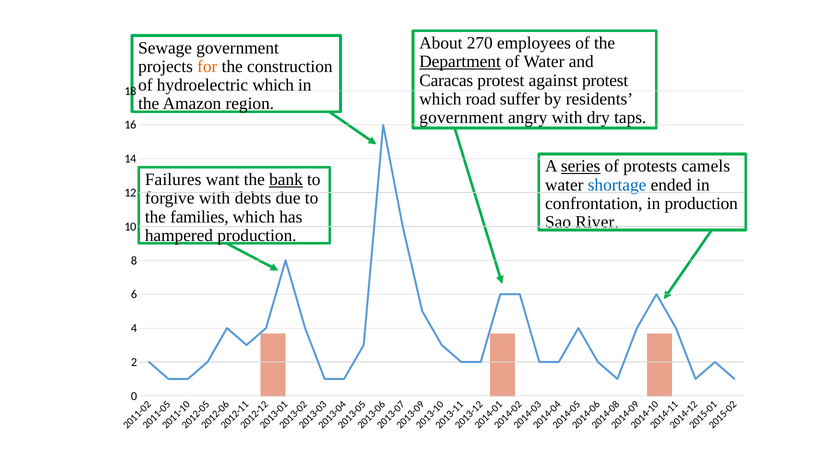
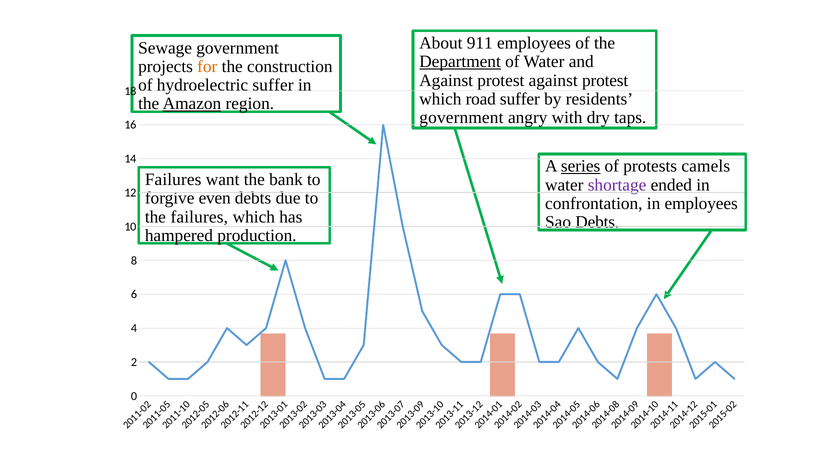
270: 270 -> 911
Caracas at (446, 80): Caracas -> Against
hydroelectric which: which -> suffer
Amazon underline: none -> present
bank underline: present -> none
shortage colour: blue -> purple
forgive with: with -> even
in production: production -> employees
the families: families -> failures
Sao River: River -> Debts
